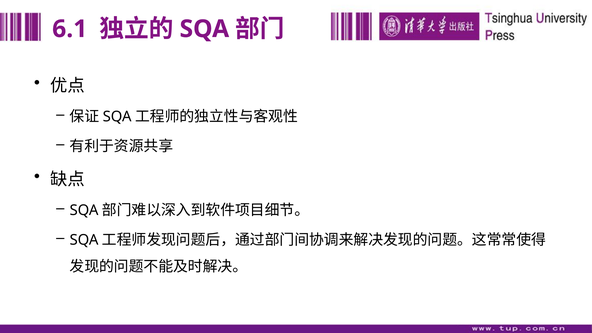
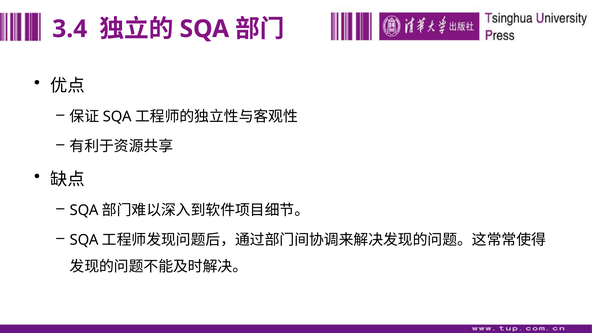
6.1: 6.1 -> 3.4
